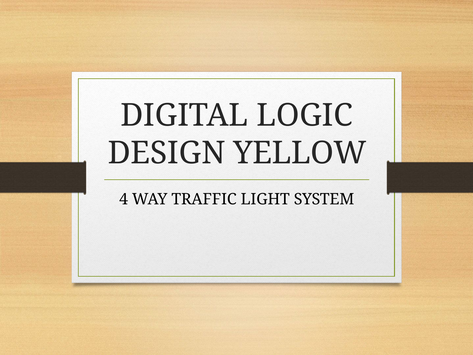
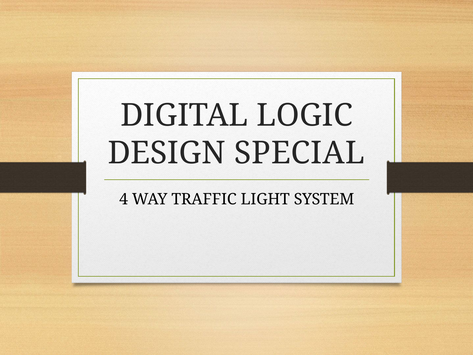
YELLOW: YELLOW -> SPECIAL
